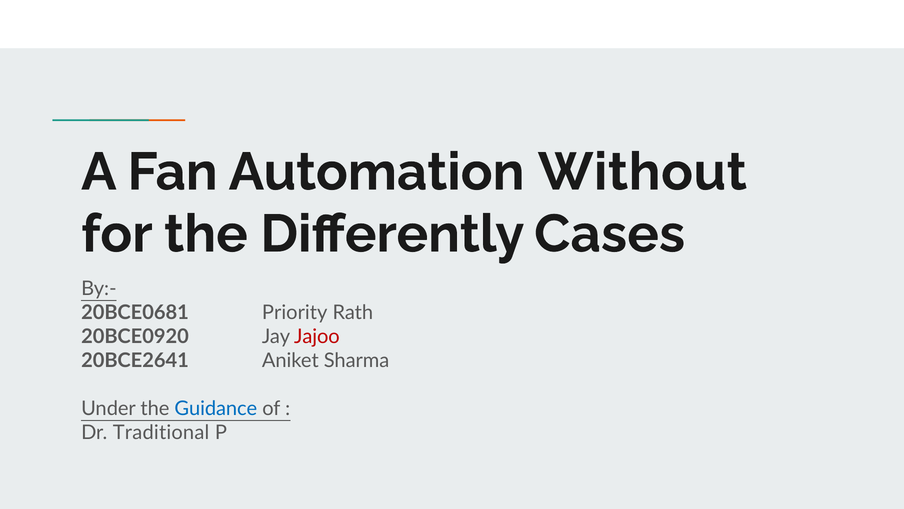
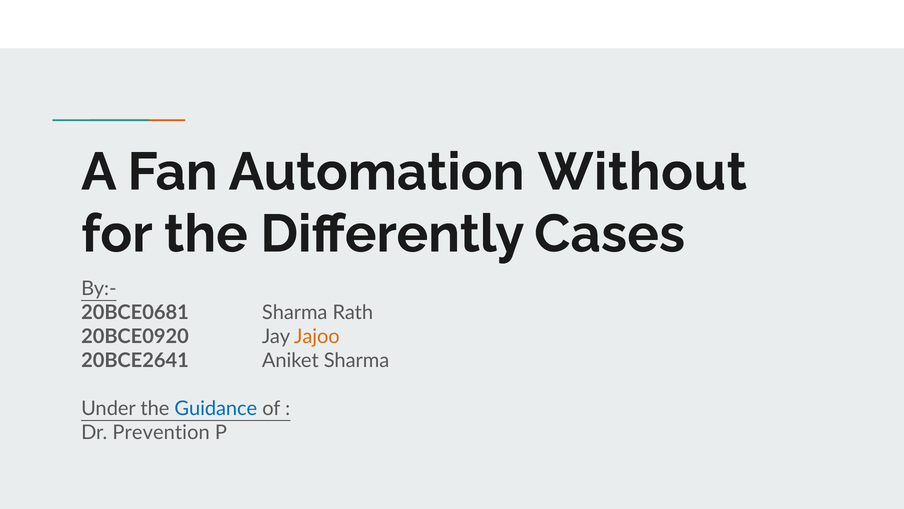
20BCE0681 Priority: Priority -> Sharma
Jajoo colour: red -> orange
Traditional: Traditional -> Prevention
